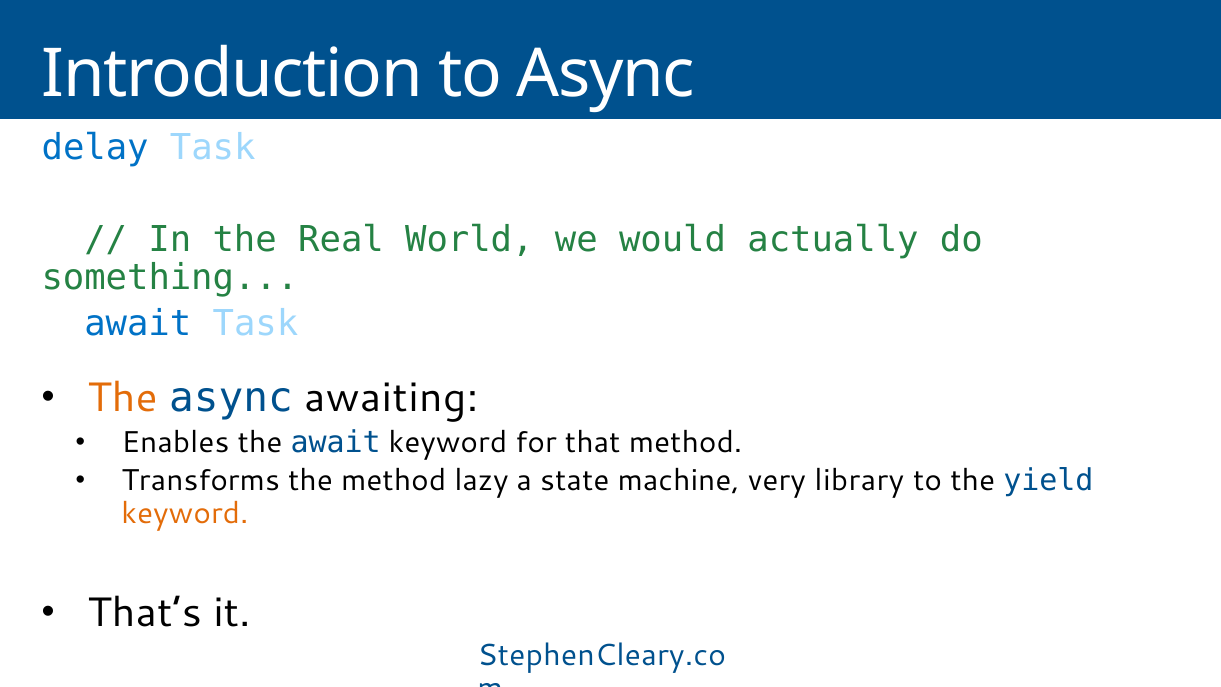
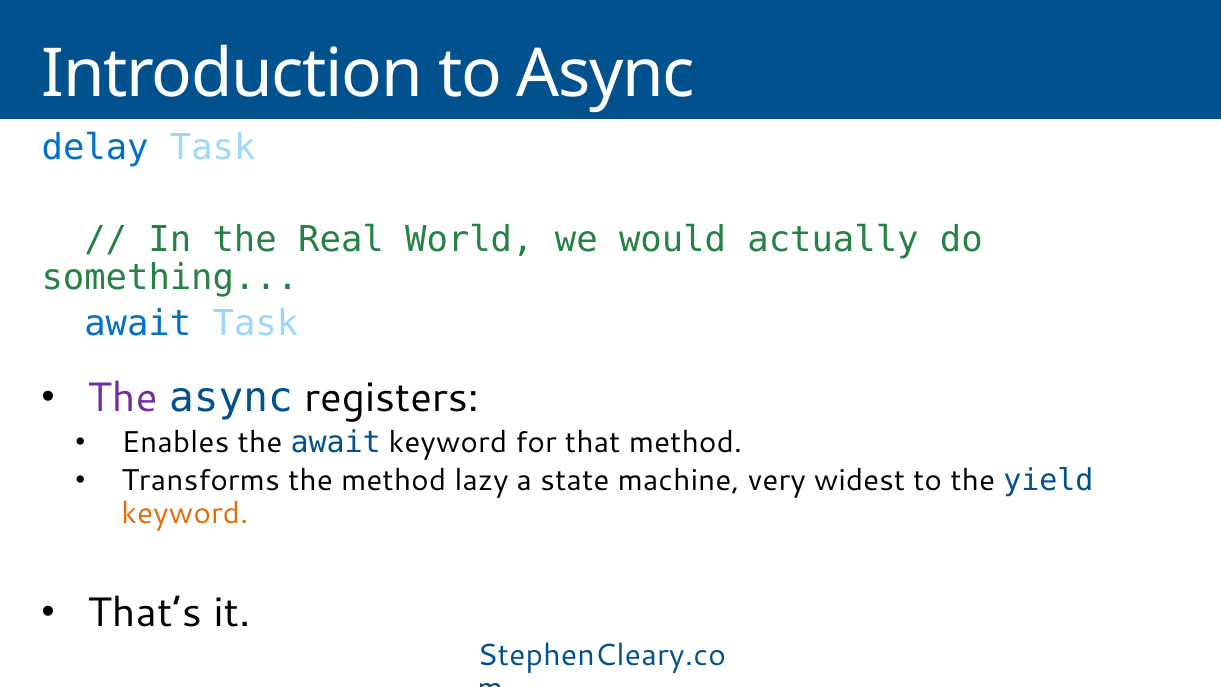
The at (123, 398) colour: orange -> purple
awaiting: awaiting -> registers
library: library -> widest
